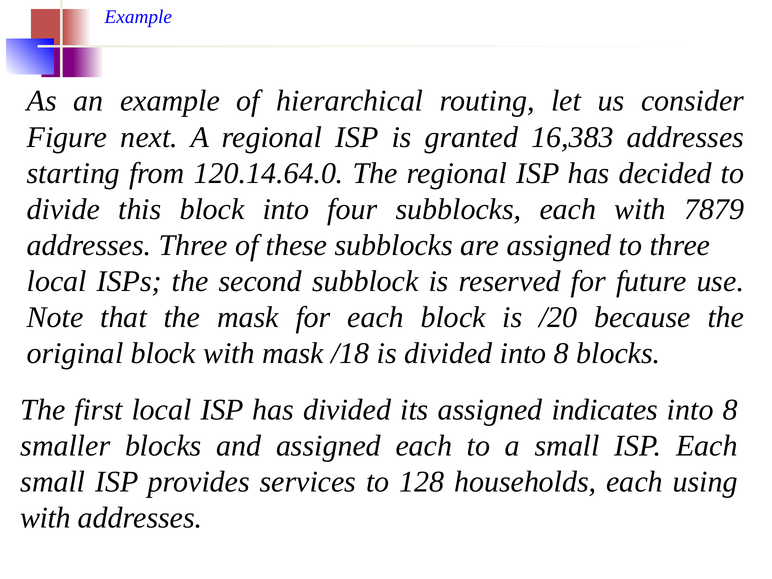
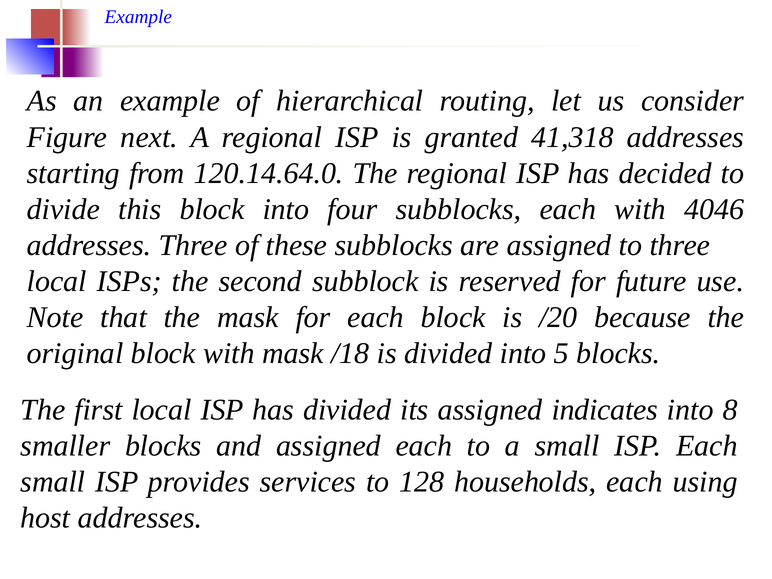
16,383: 16,383 -> 41,318
7879: 7879 -> 4046
divided into 8: 8 -> 5
with at (45, 518): with -> host
